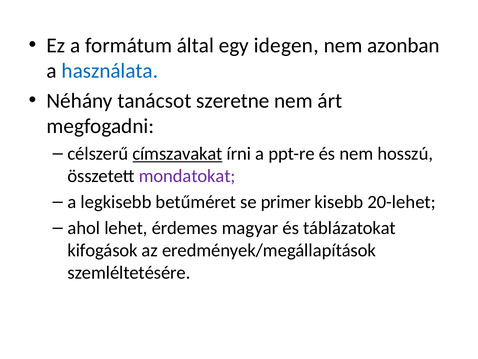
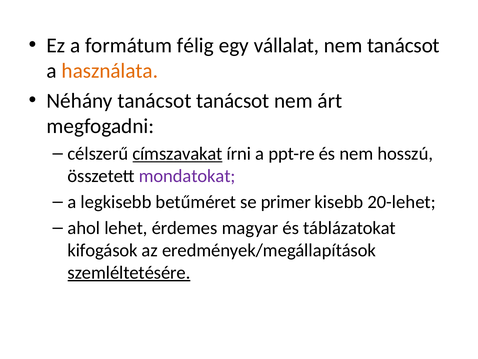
által: által -> félig
idegen: idegen -> vállalat
nem azonban: azonban -> tanácsot
használata colour: blue -> orange
tanácsot szeretne: szeretne -> tanácsot
szemléltetésére underline: none -> present
